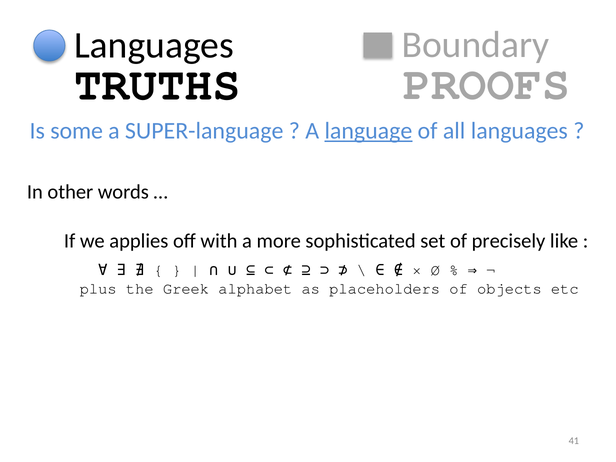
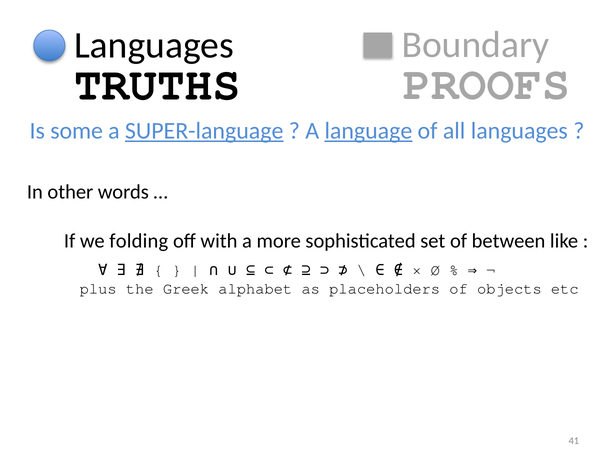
SUPER-language underline: none -> present
applies: applies -> folding
precisely: precisely -> between
